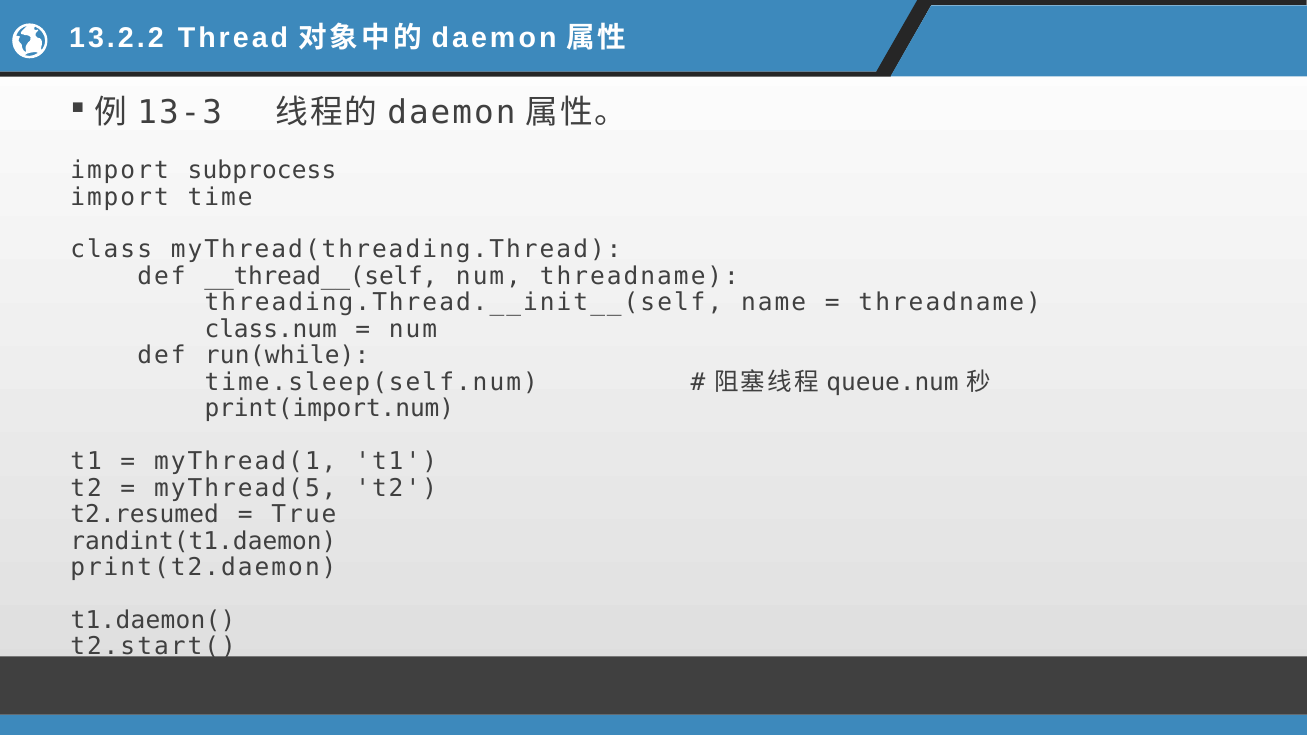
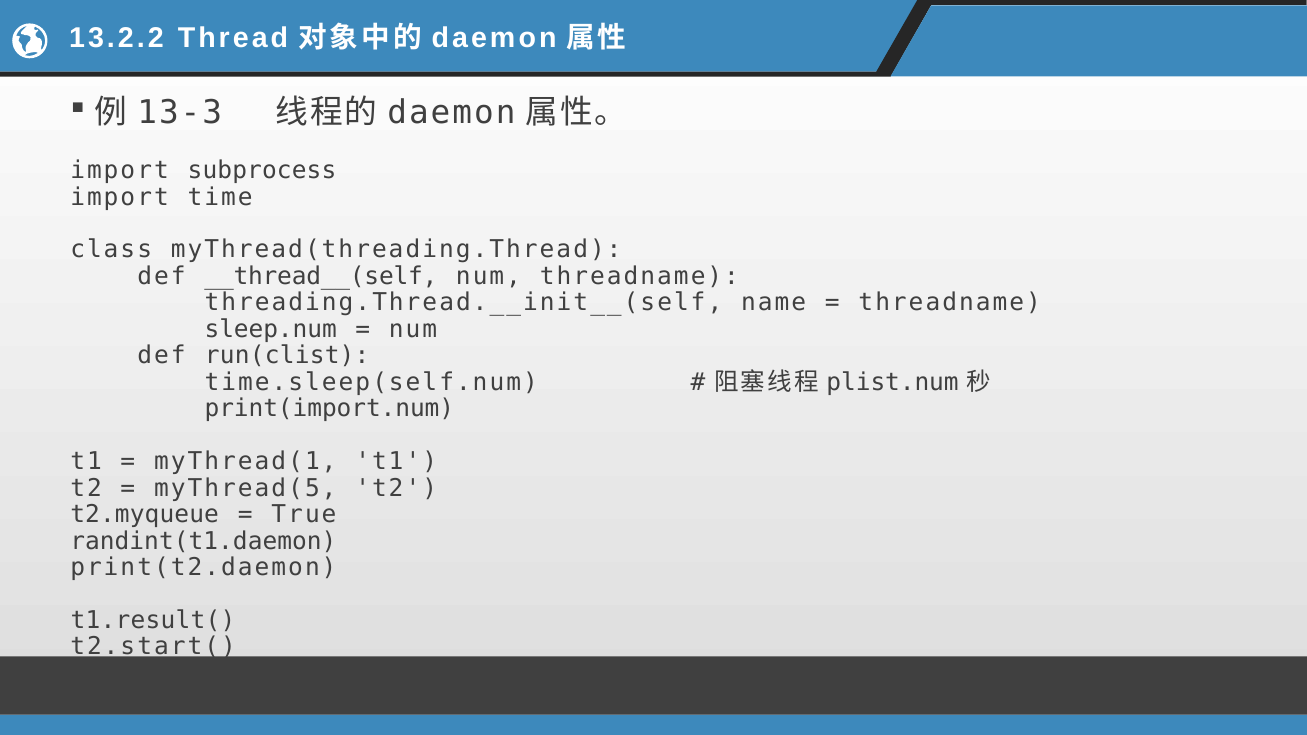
class.num: class.num -> sleep.num
run(while: run(while -> run(clist
queue.num: queue.num -> plist.num
t2.resumed: t2.resumed -> t2.myqueue
t1.daemon(: t1.daemon( -> t1.result(
